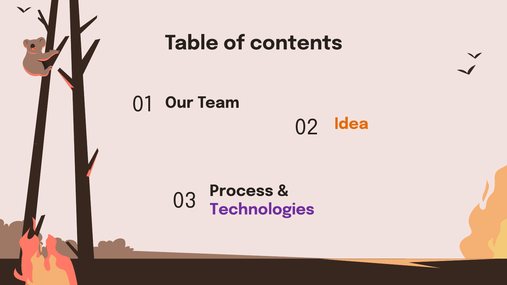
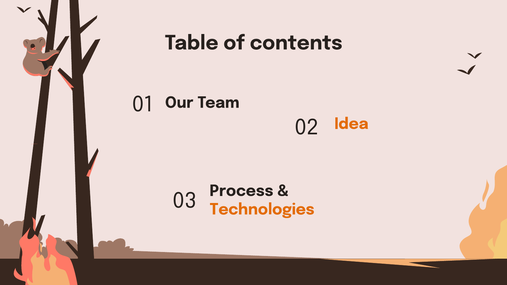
Technologies colour: purple -> orange
